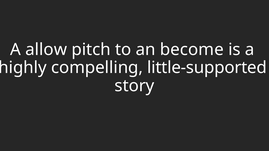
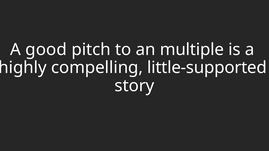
allow: allow -> good
become: become -> multiple
